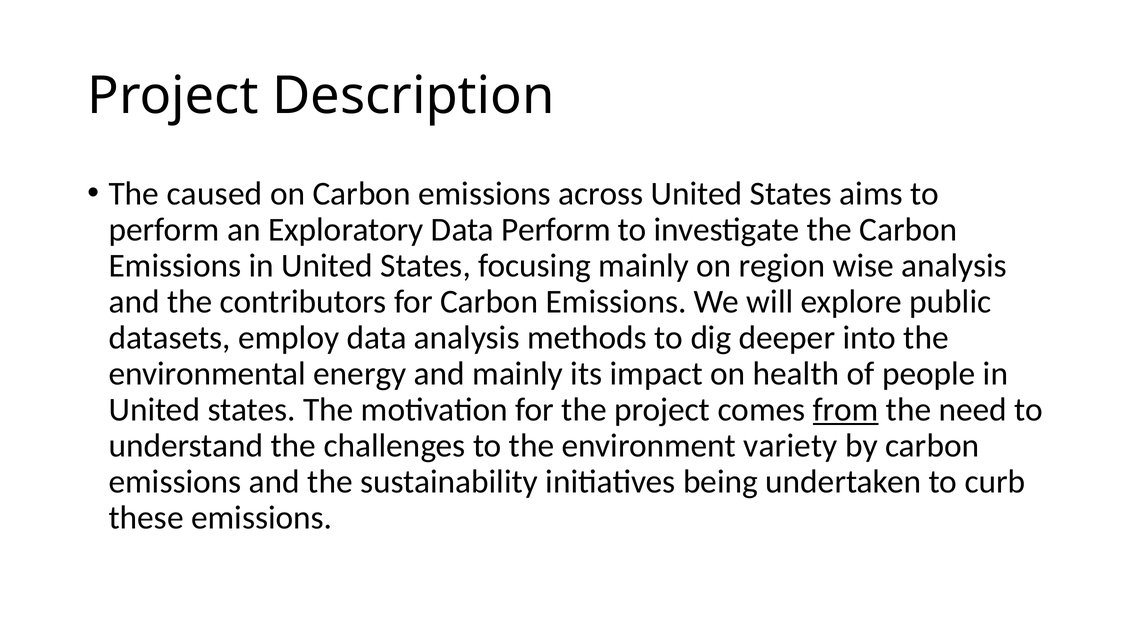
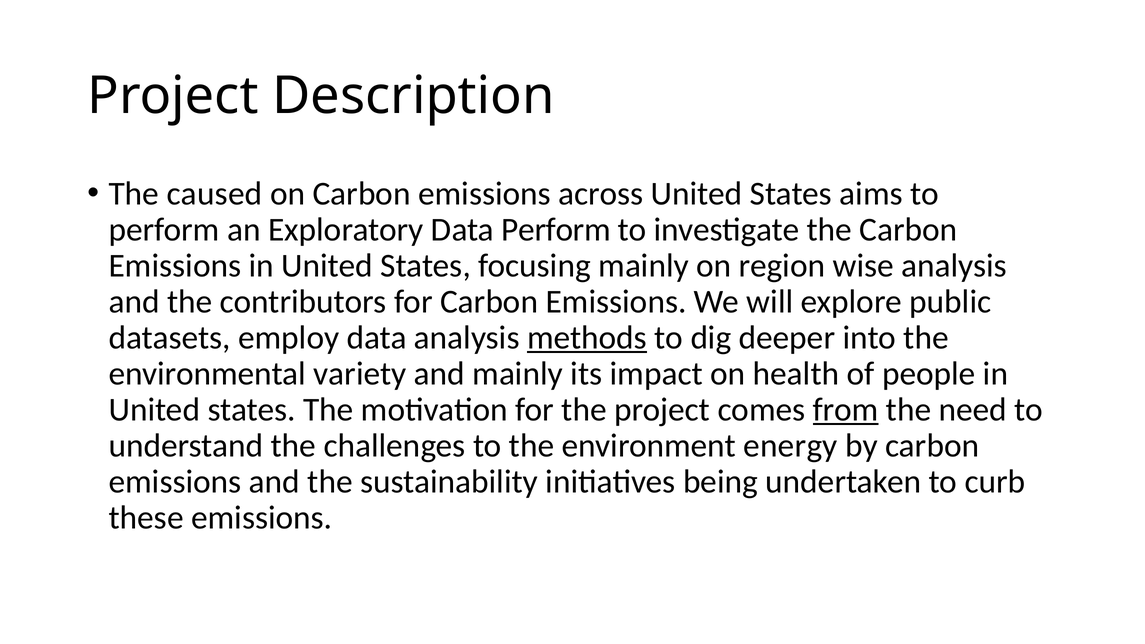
methods underline: none -> present
energy: energy -> variety
variety: variety -> energy
